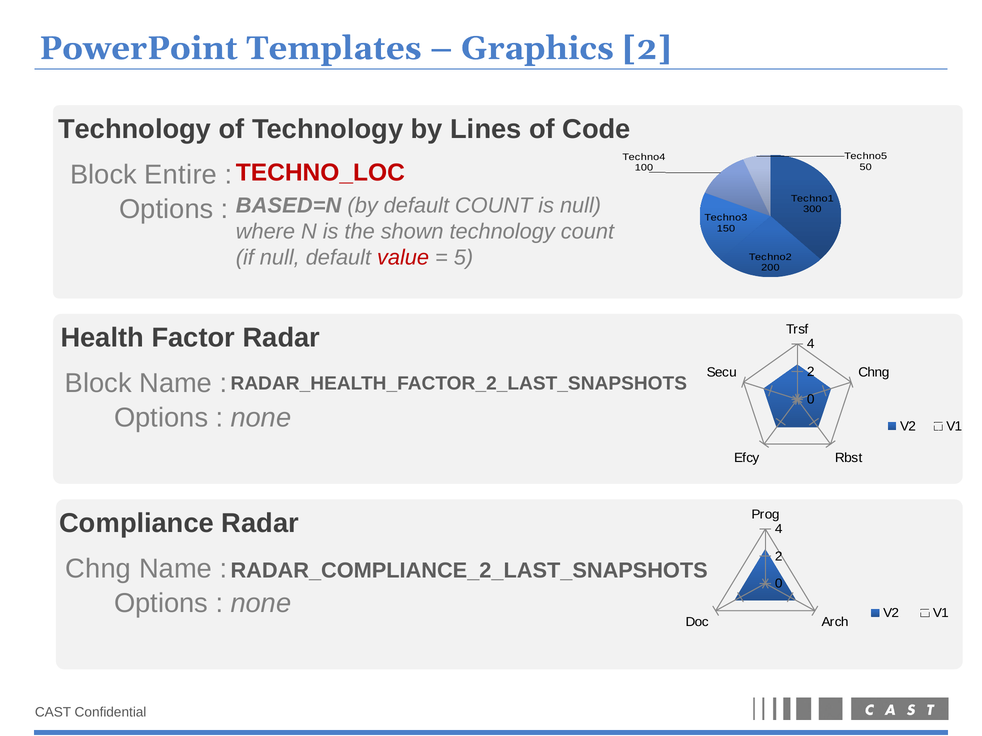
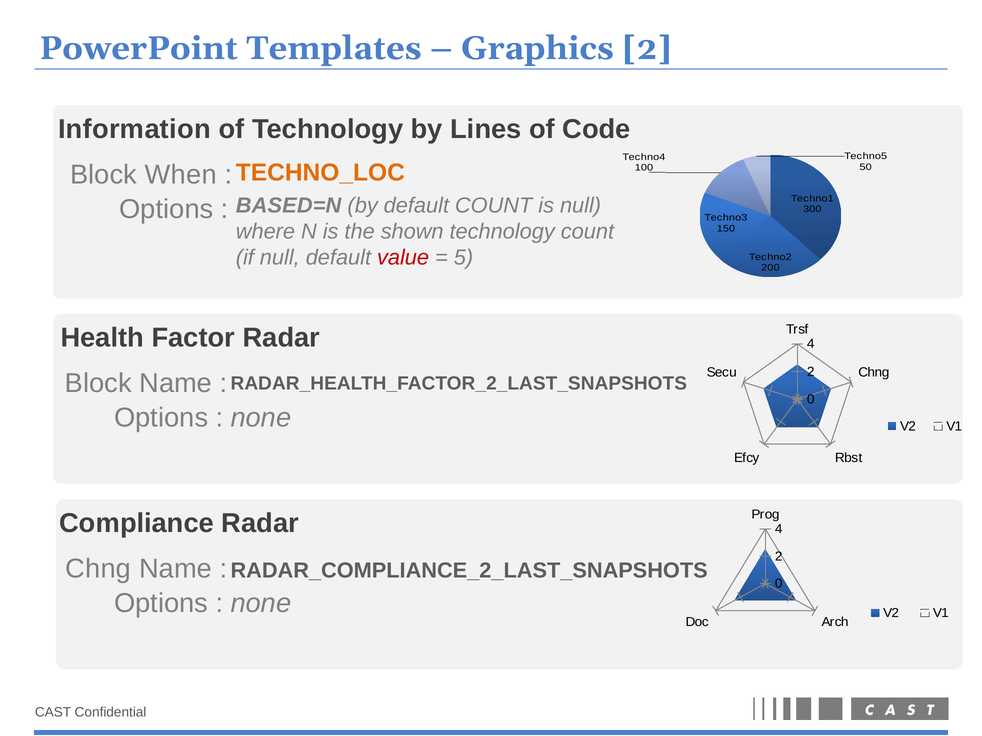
Technology at (135, 129): Technology -> Information
TECHNO_LOC colour: red -> orange
Entire: Entire -> When
